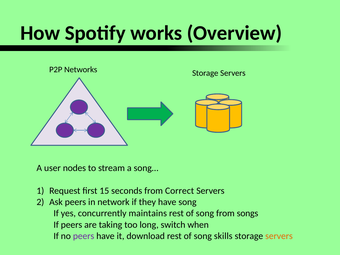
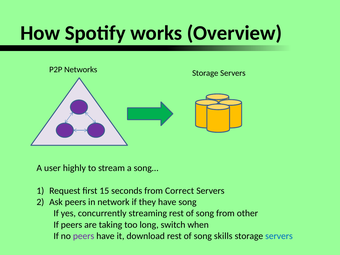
nodes: nodes -> highly
maintains: maintains -> streaming
songs: songs -> other
servers at (279, 236) colour: orange -> blue
